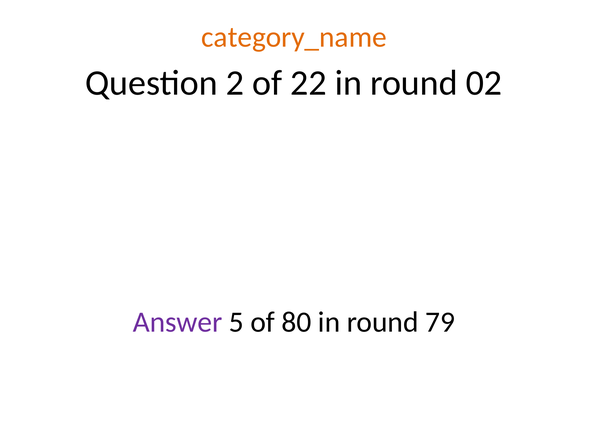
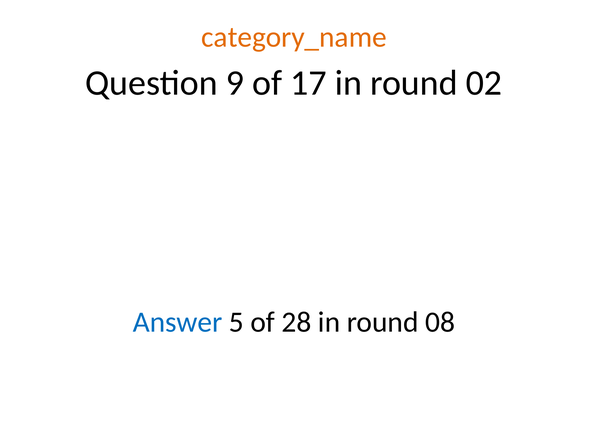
2: 2 -> 9
22: 22 -> 17
Answer colour: purple -> blue
80: 80 -> 28
79: 79 -> 08
